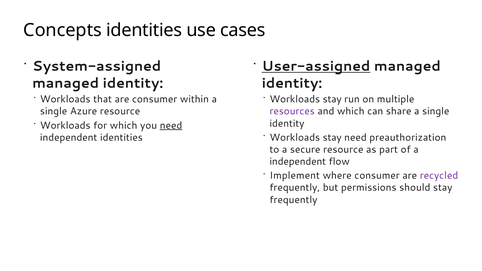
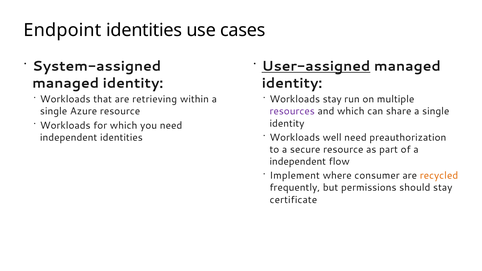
Concepts: Concepts -> Endpoint
are consumer: consumer -> retrieving
need at (171, 125) underline: present -> none
stay at (332, 137): stay -> well
recycled colour: purple -> orange
frequently at (293, 200): frequently -> certificate
